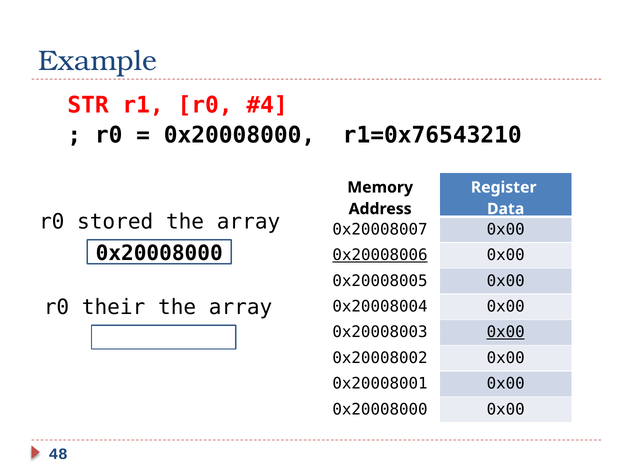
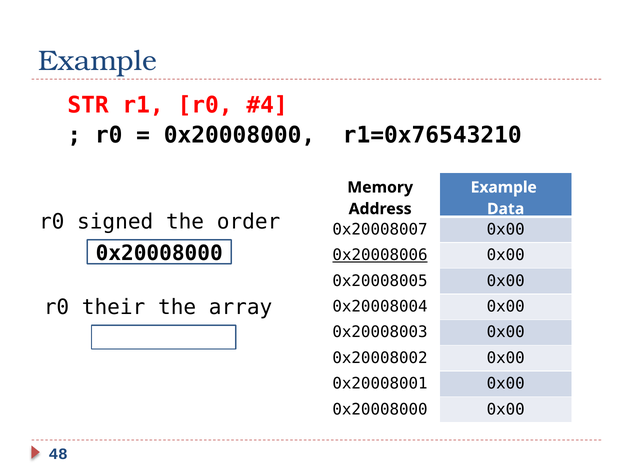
Register at (504, 187): Register -> Example
stored: stored -> signed
array at (249, 222): array -> order
0x00 at (506, 332) underline: present -> none
